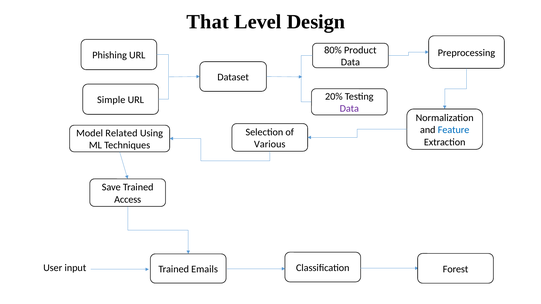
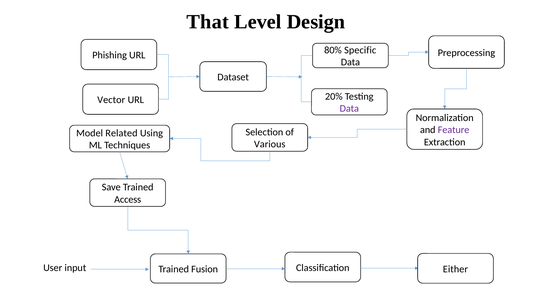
Product: Product -> Specific
Simple: Simple -> Vector
Feature colour: blue -> purple
Forest: Forest -> Either
Emails: Emails -> Fusion
